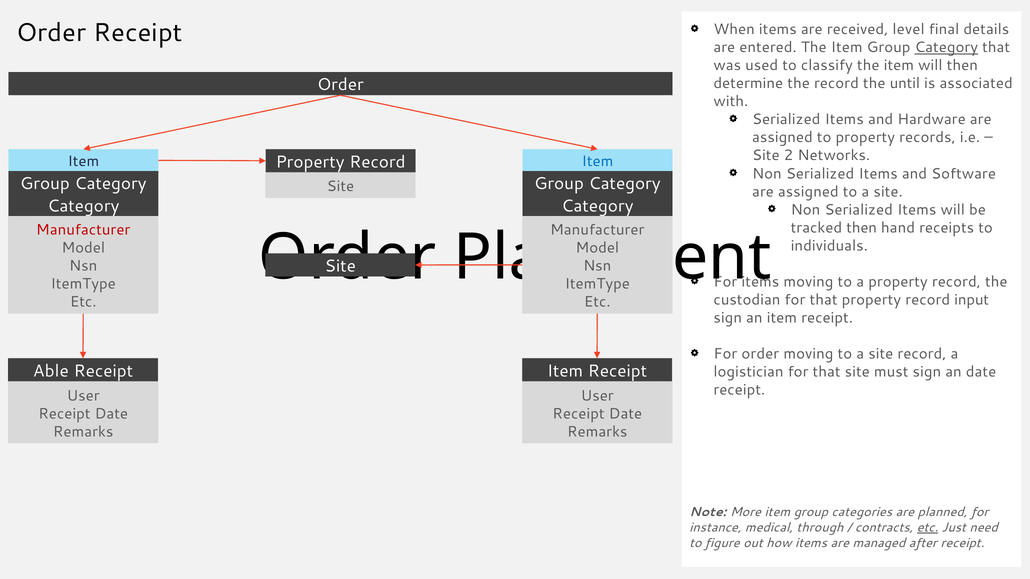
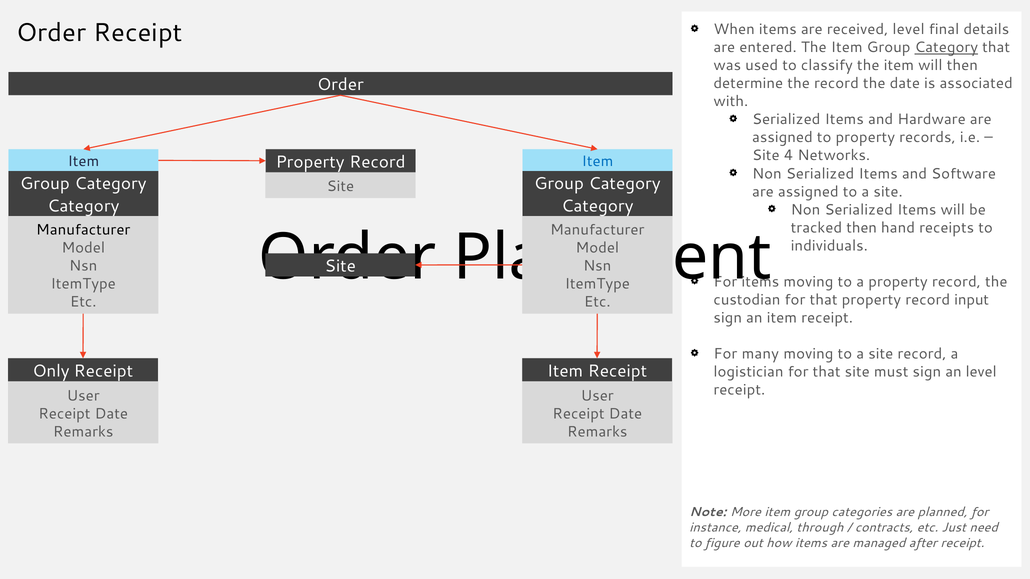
the until: until -> date
2: 2 -> 4
Manufacturer at (83, 230) colour: red -> black
For order: order -> many
Able: Able -> Only
an date: date -> level
etc at (927, 528) underline: present -> none
